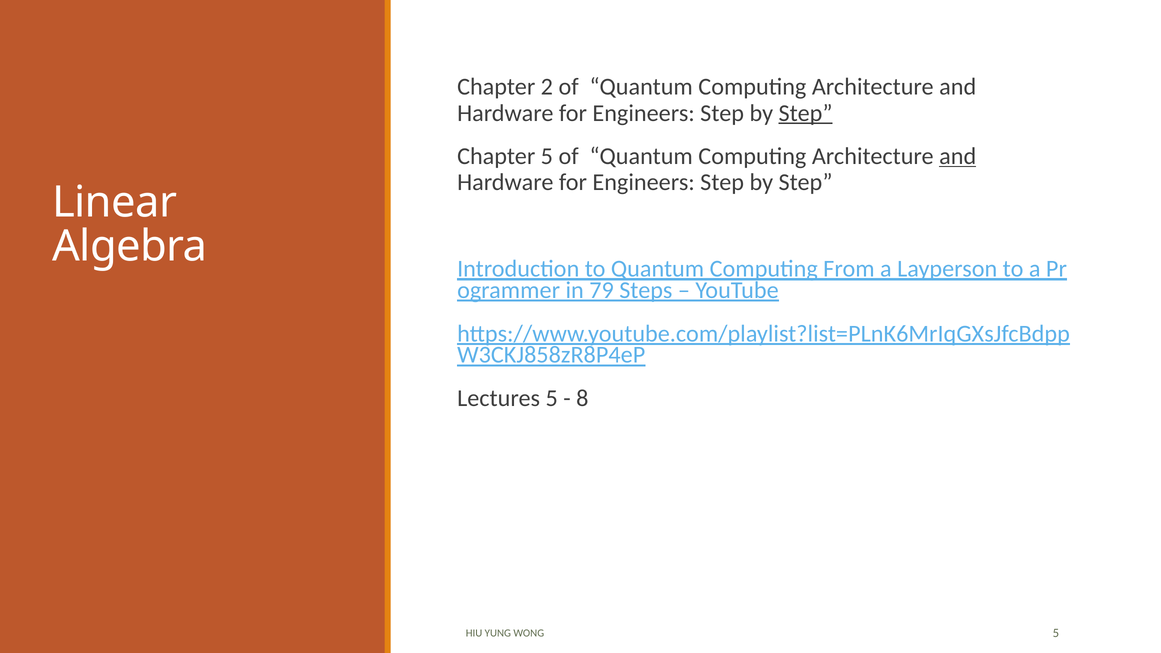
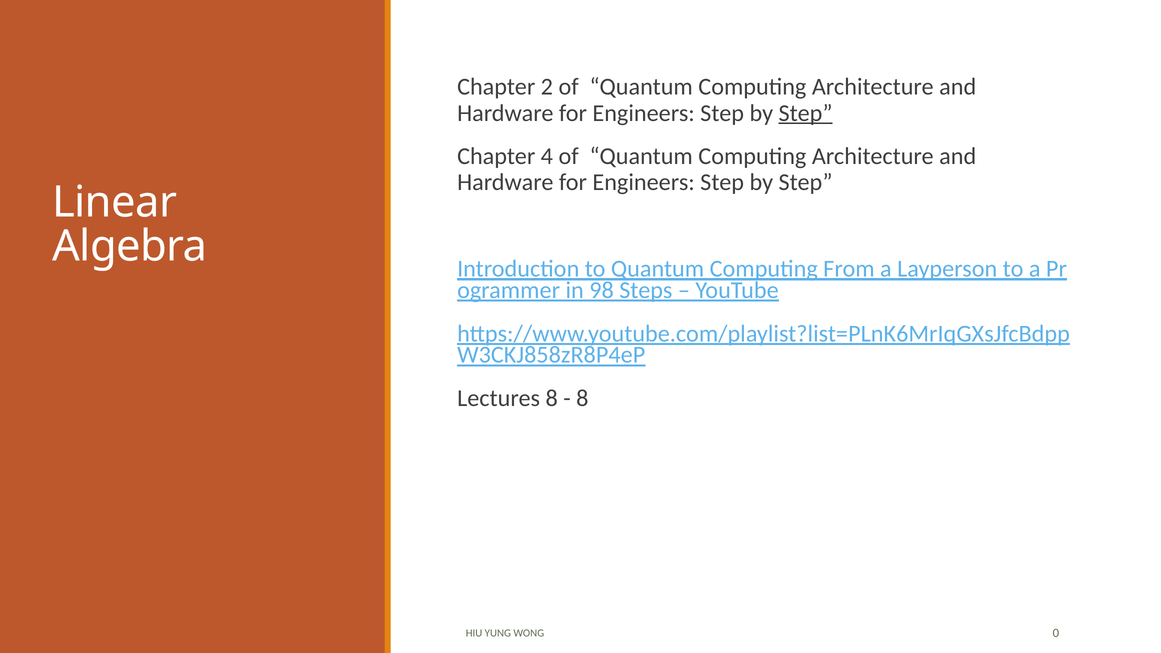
Chapter 5: 5 -> 4
and at (958, 156) underline: present -> none
79: 79 -> 98
Lectures 5: 5 -> 8
WONG 5: 5 -> 0
